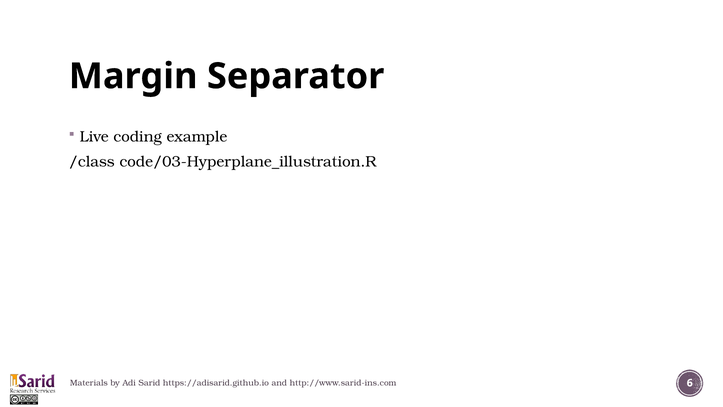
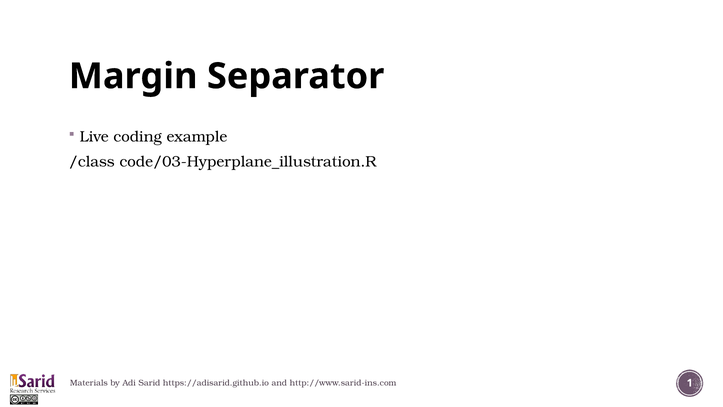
6: 6 -> 1
